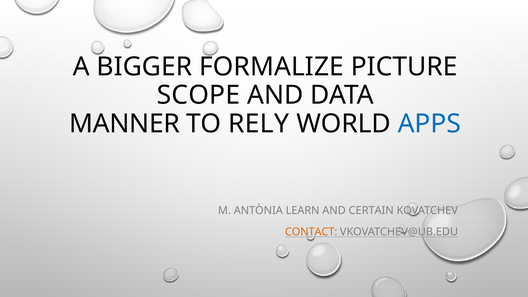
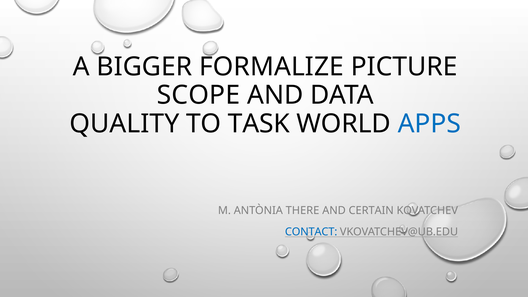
MANNER: MANNER -> QUALITY
RELY: RELY -> TASK
LEARN: LEARN -> THERE
CONTACT colour: orange -> blue
